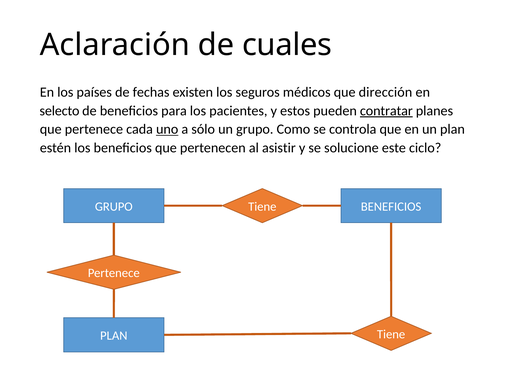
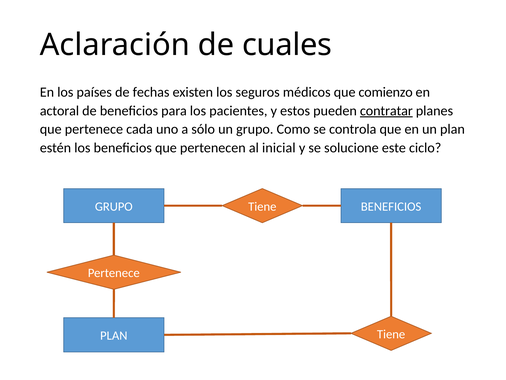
dirección: dirección -> comienzo
selecto: selecto -> actoral
uno underline: present -> none
asistir: asistir -> inicial
